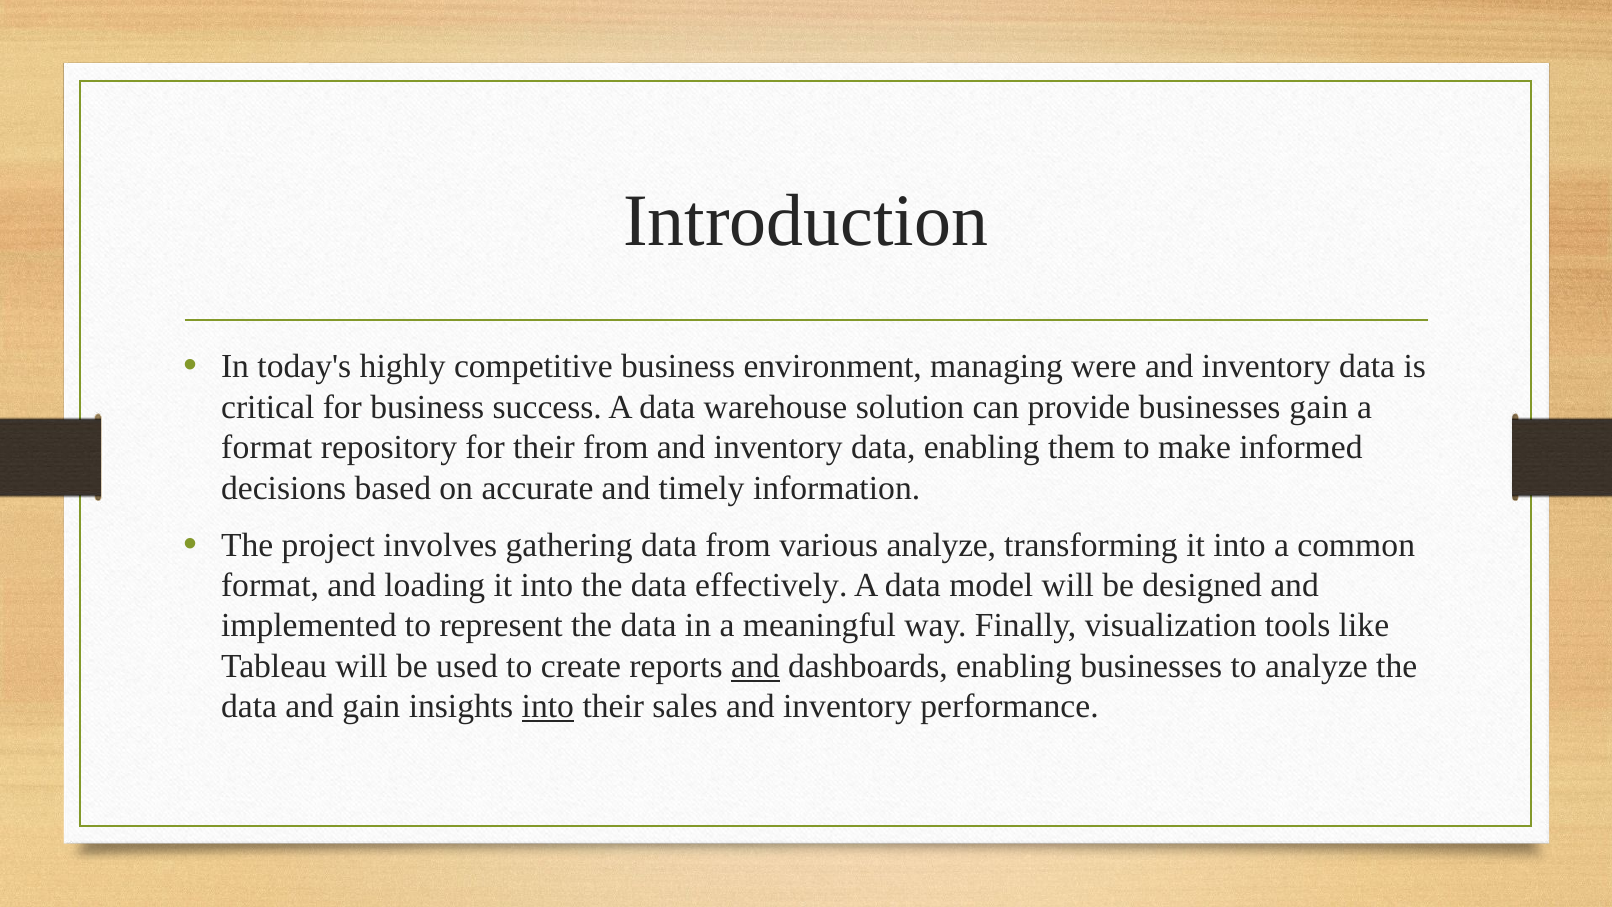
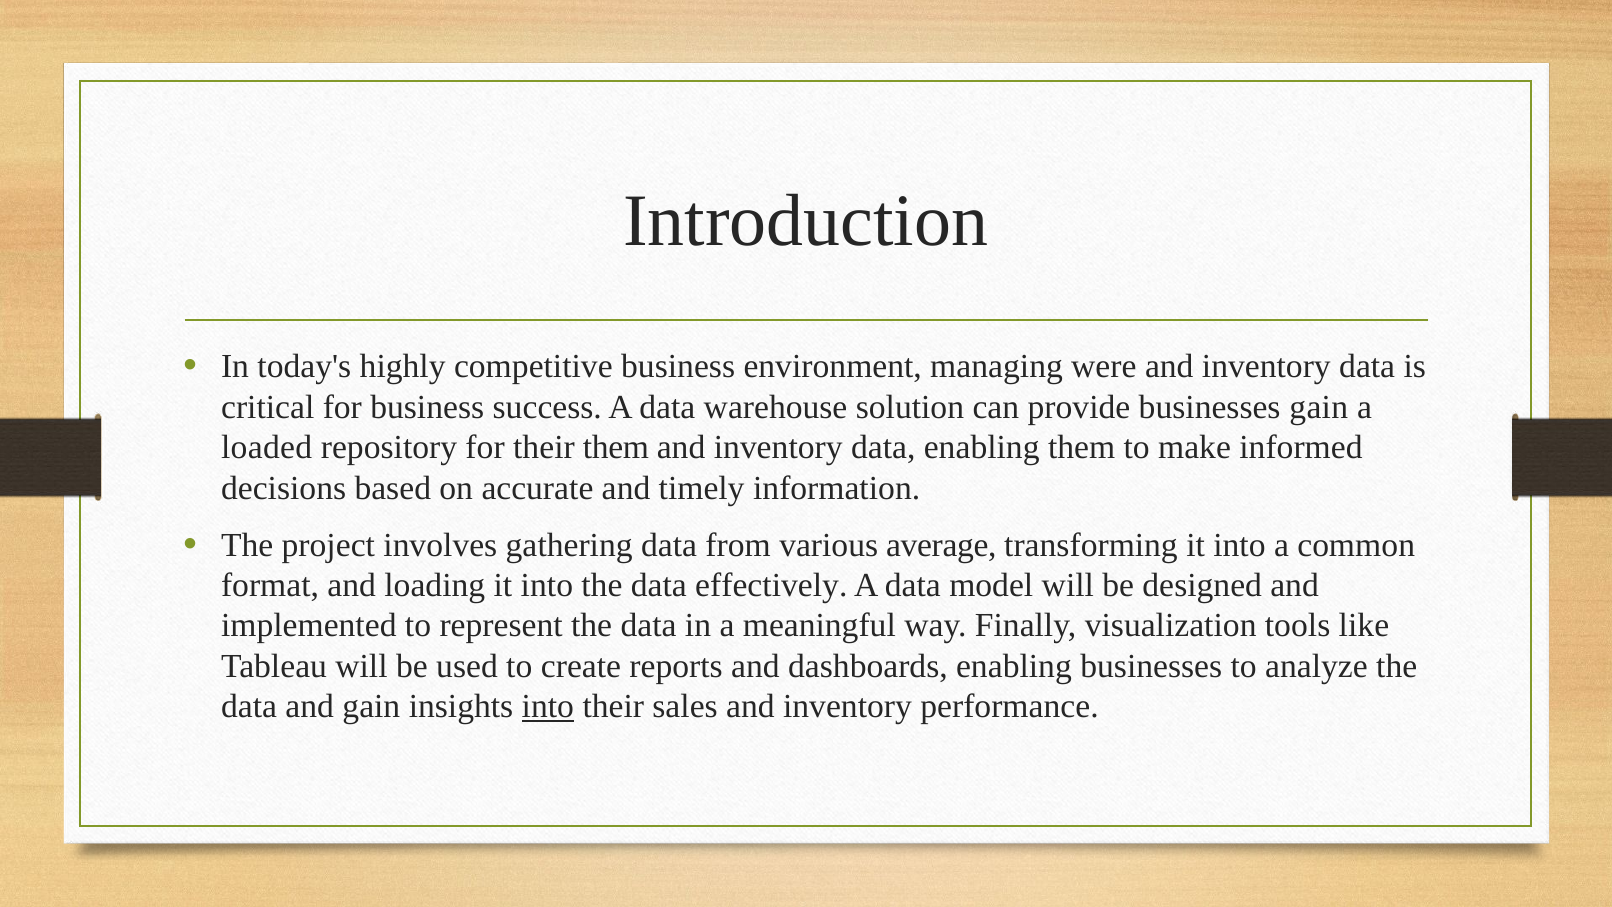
format at (267, 447): format -> loaded
their from: from -> them
various analyze: analyze -> average
and at (755, 666) underline: present -> none
